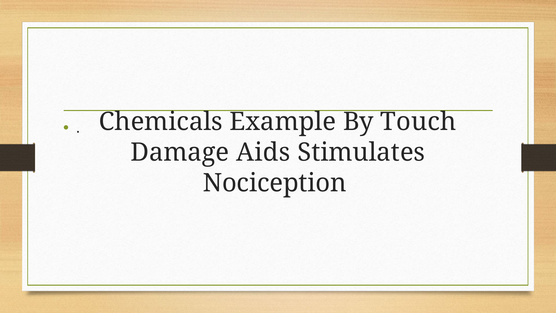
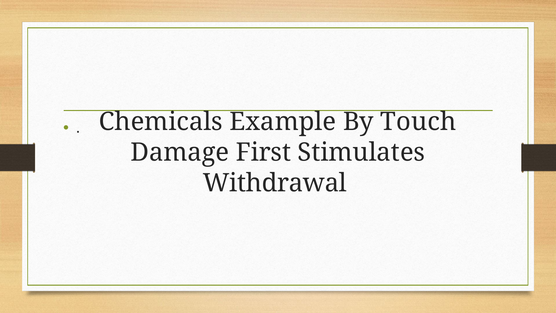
Aids: Aids -> First
Nociception: Nociception -> Withdrawal
